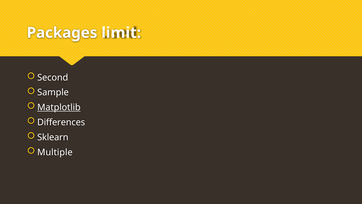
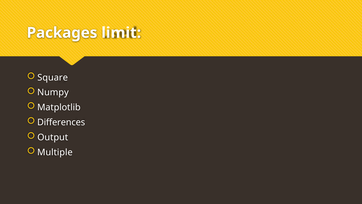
Second: Second -> Square
Sample: Sample -> Numpy
Matplotlib underline: present -> none
Sklearn: Sklearn -> Output
